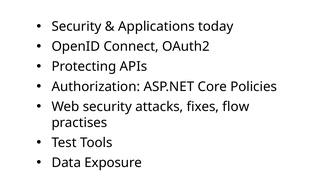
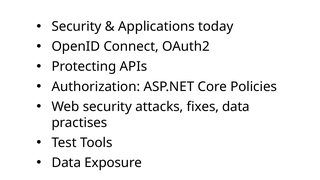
fixes flow: flow -> data
